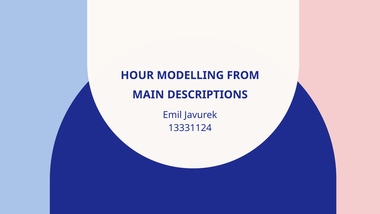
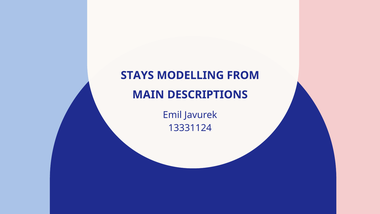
HOUR: HOUR -> STAYS
